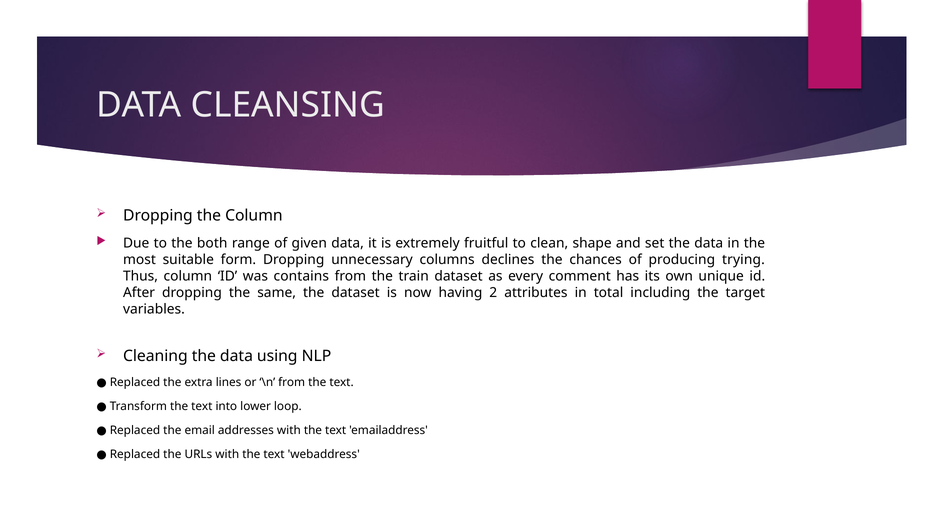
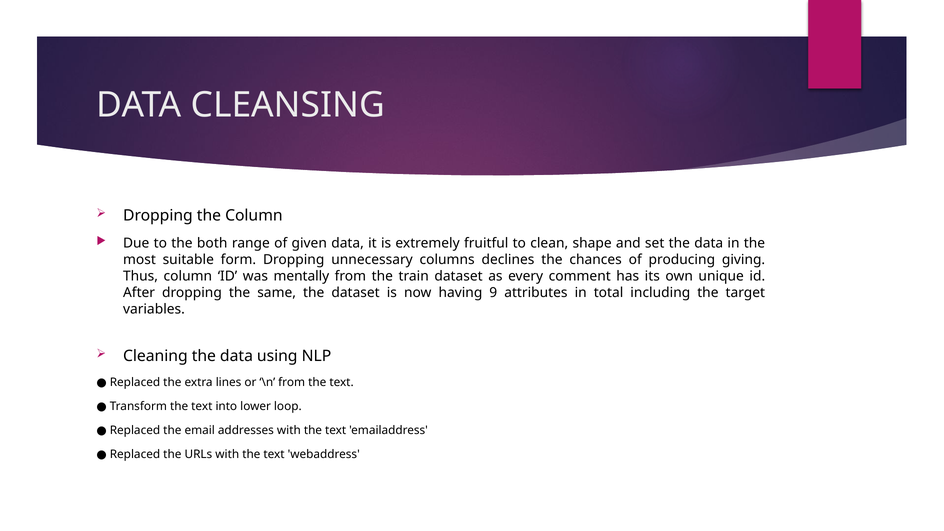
trying: trying -> giving
contains: contains -> mentally
2: 2 -> 9
